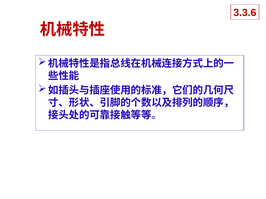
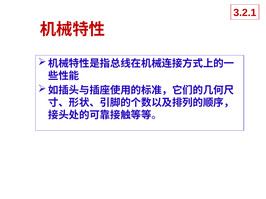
3.3.6: 3.3.6 -> 3.2.1
